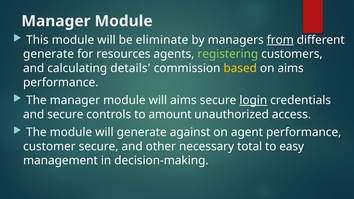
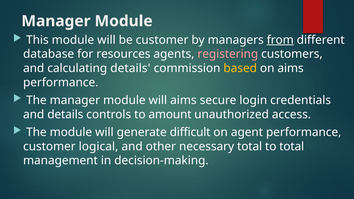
be eliminate: eliminate -> customer
generate at (49, 54): generate -> database
registering colour: light green -> pink
login underline: present -> none
and secure: secure -> details
against: against -> difficult
customer secure: secure -> logical
to easy: easy -> total
